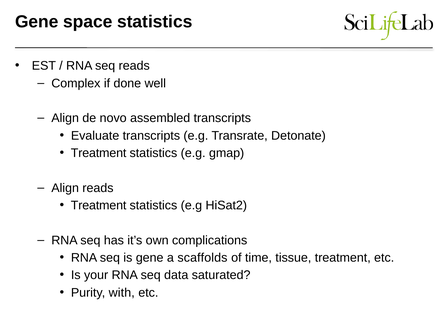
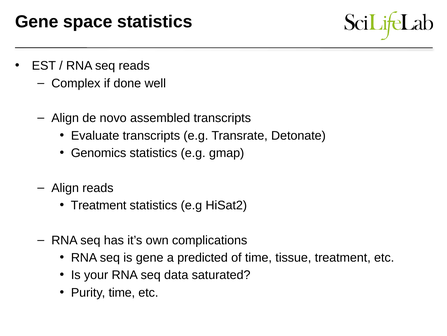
Treatment at (99, 153): Treatment -> Genomics
scaffolds: scaffolds -> predicted
Purity with: with -> time
